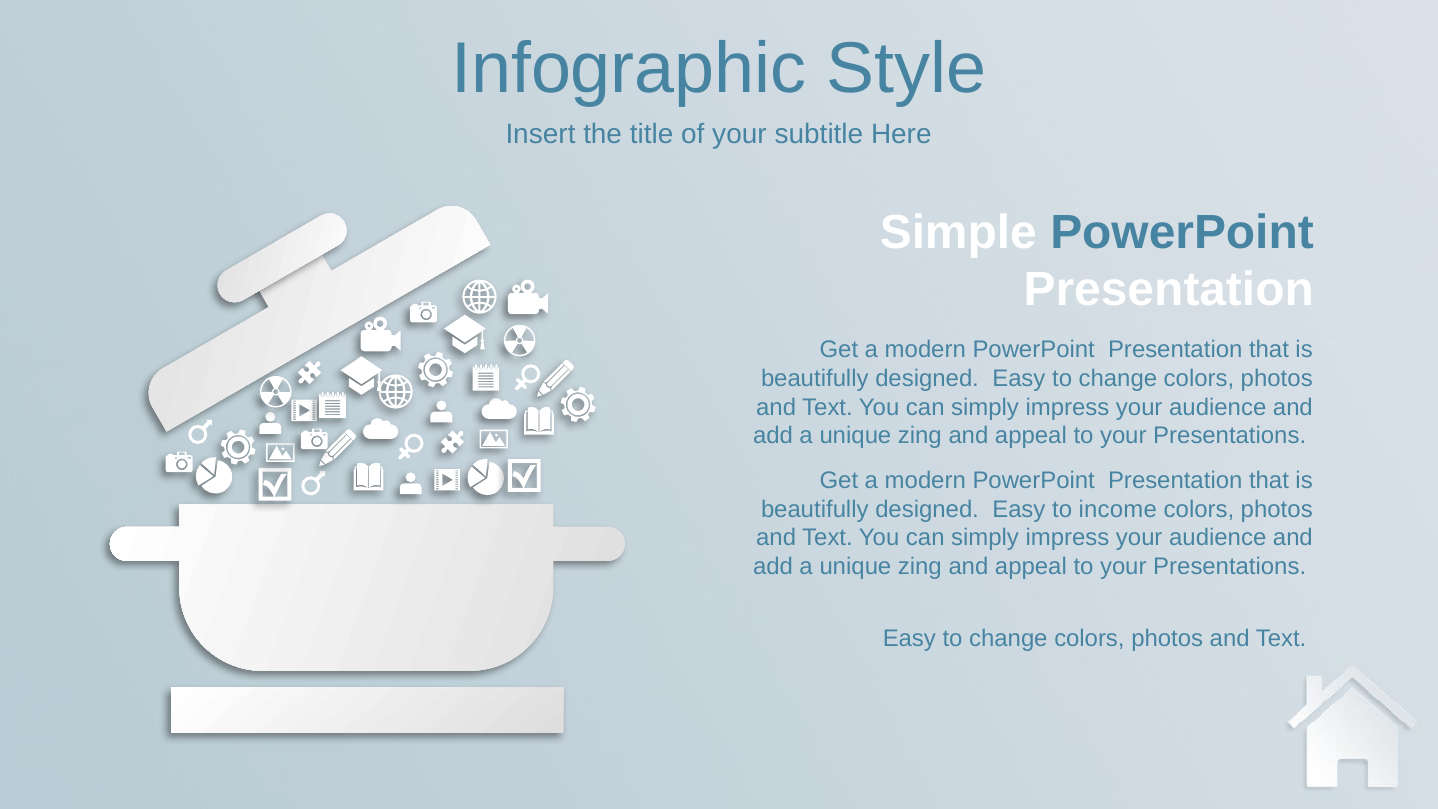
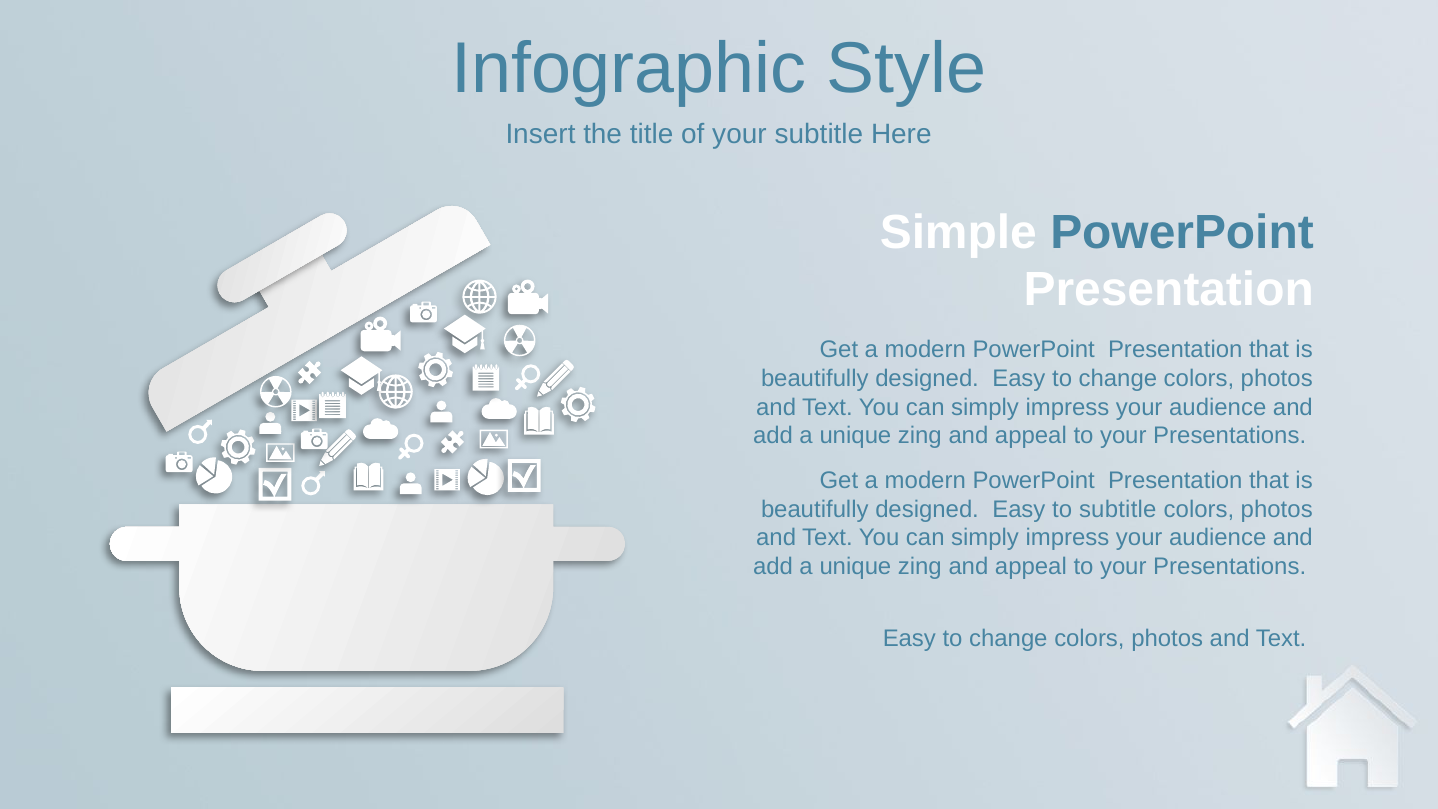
to income: income -> subtitle
